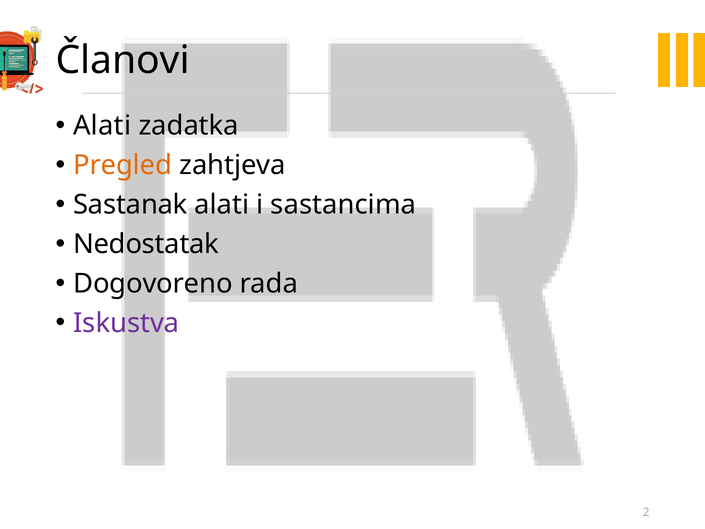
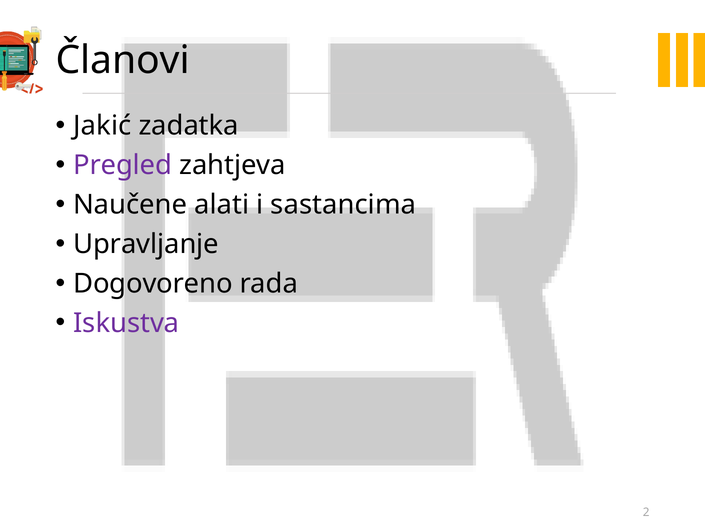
Alati at (102, 126): Alati -> Jakić
Pregled colour: orange -> purple
Sastanak: Sastanak -> Naučene
Nedostatak: Nedostatak -> Upravljanje
